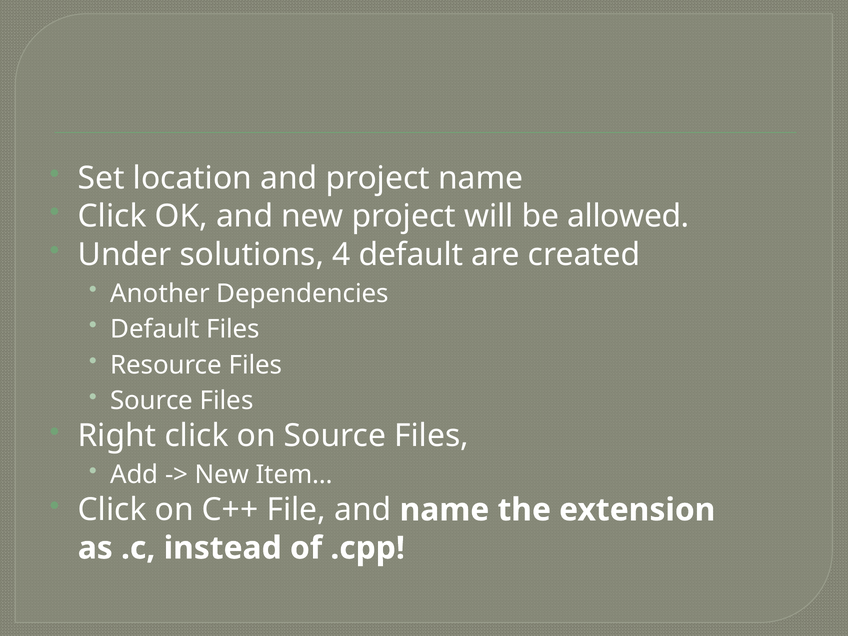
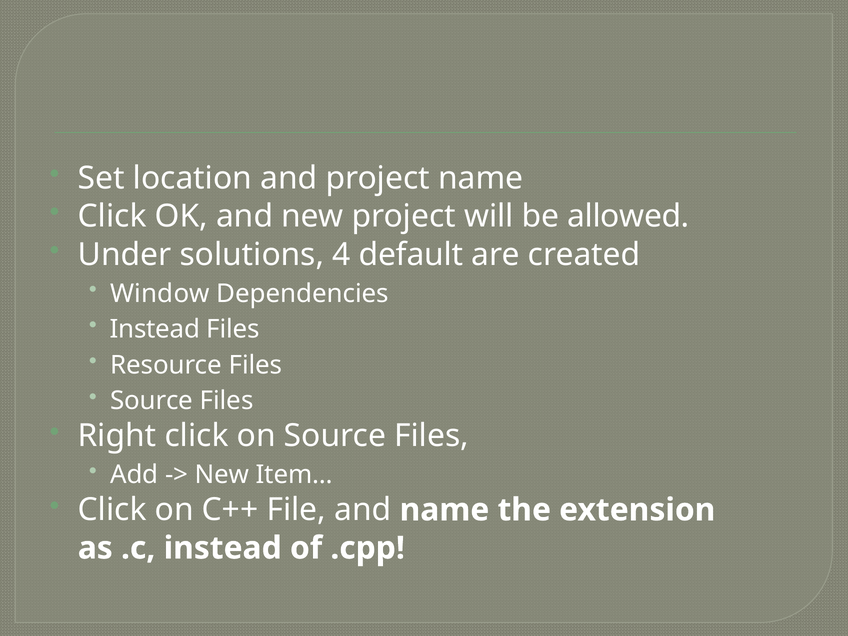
Another: Another -> Window
Default at (155, 329): Default -> Instead
